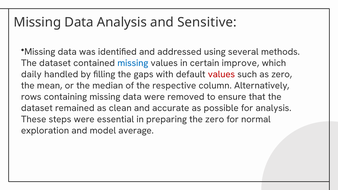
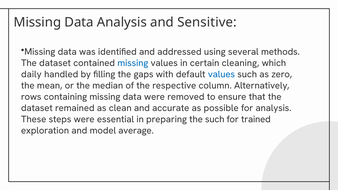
improve: improve -> cleaning
values at (221, 74) colour: red -> blue
the zero: zero -> such
normal: normal -> trained
